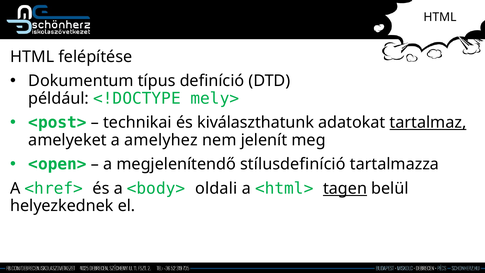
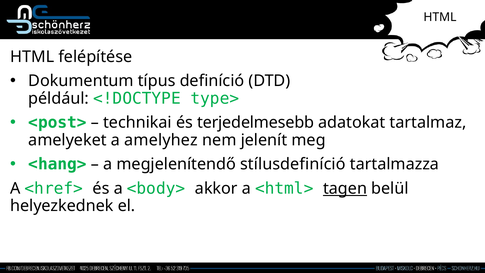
mely>: mely> -> type>
kiválaszthatunk: kiválaszthatunk -> terjedelmesebb
tartalmaz underline: present -> none
<open>: <open> -> <hang>
oldali: oldali -> akkor
